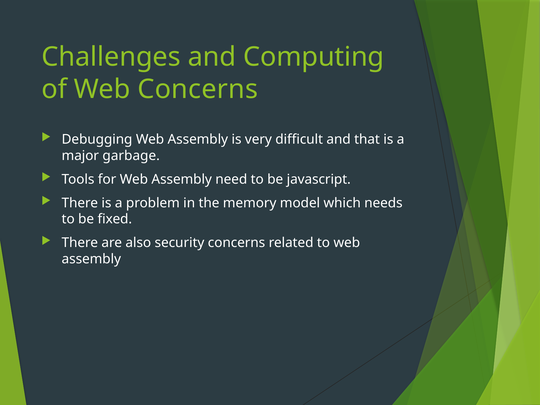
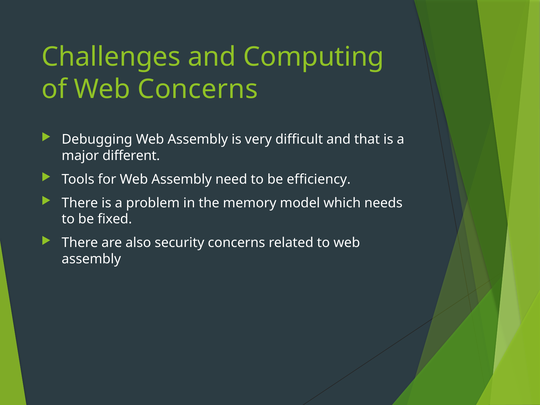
garbage: garbage -> different
javascript: javascript -> efficiency
